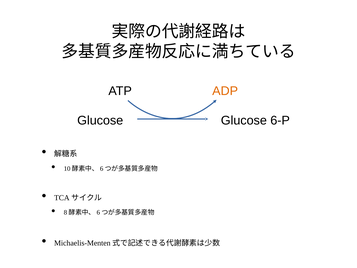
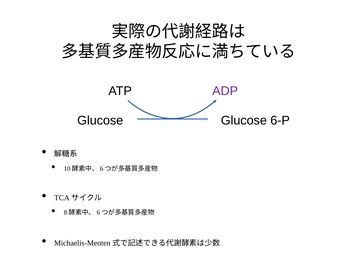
ADP colour: orange -> purple
